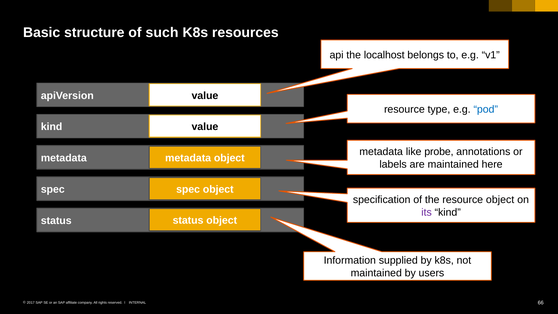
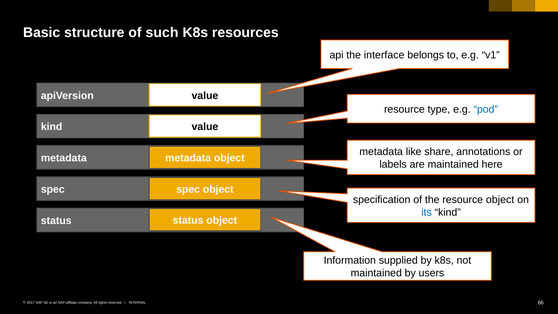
localhost: localhost -> interface
probe: probe -> share
its colour: purple -> blue
